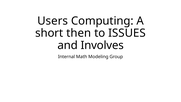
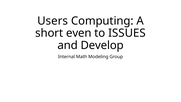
then: then -> even
Involves: Involves -> Develop
